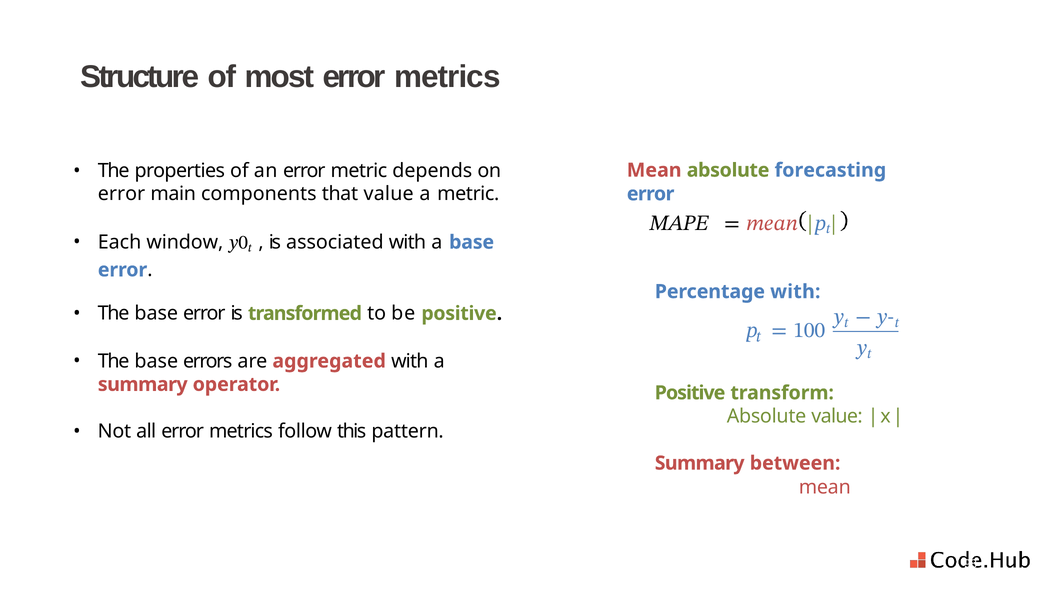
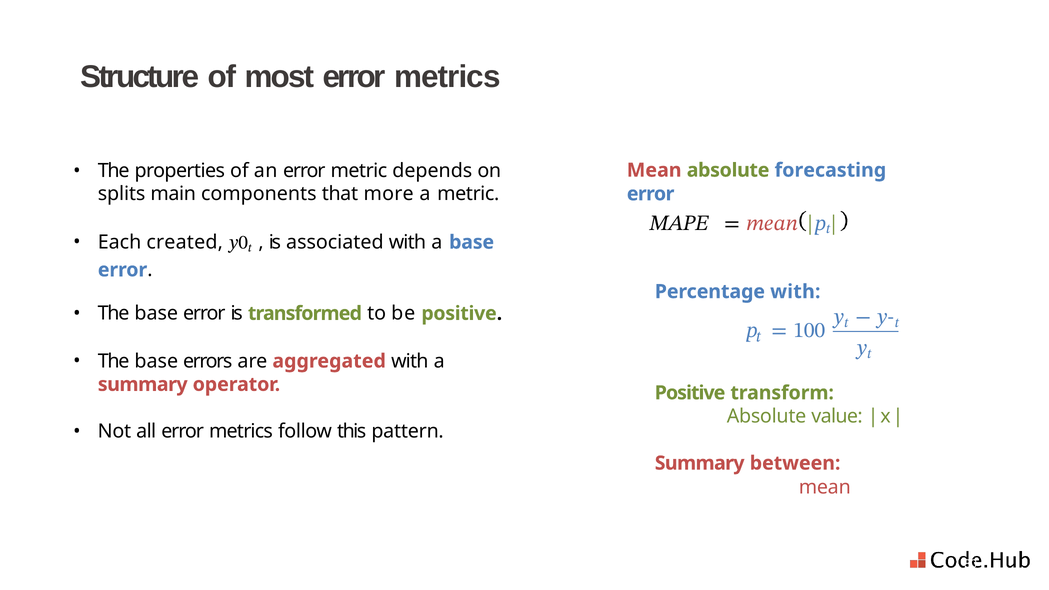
error at (122, 194): error -> splits
that value: value -> more
window: window -> created
98: 98 -> 30
